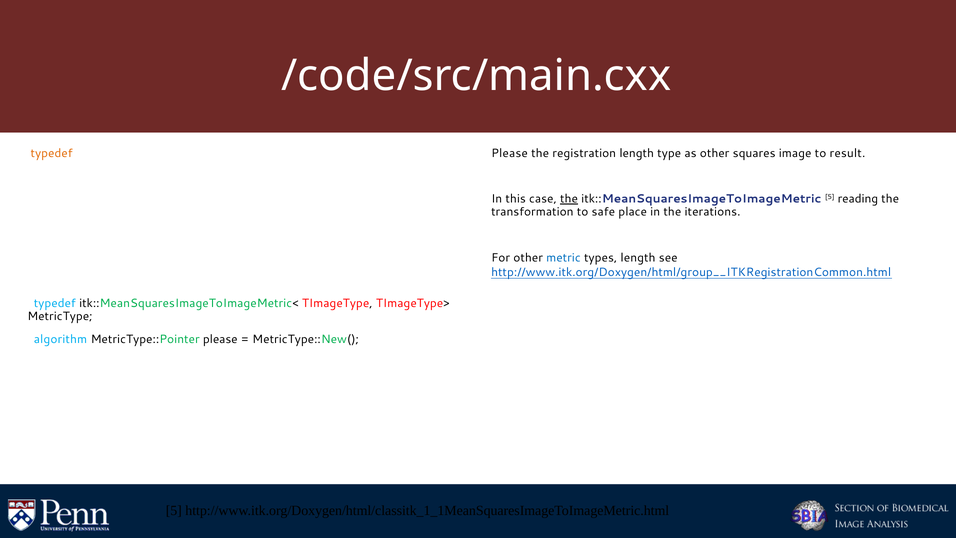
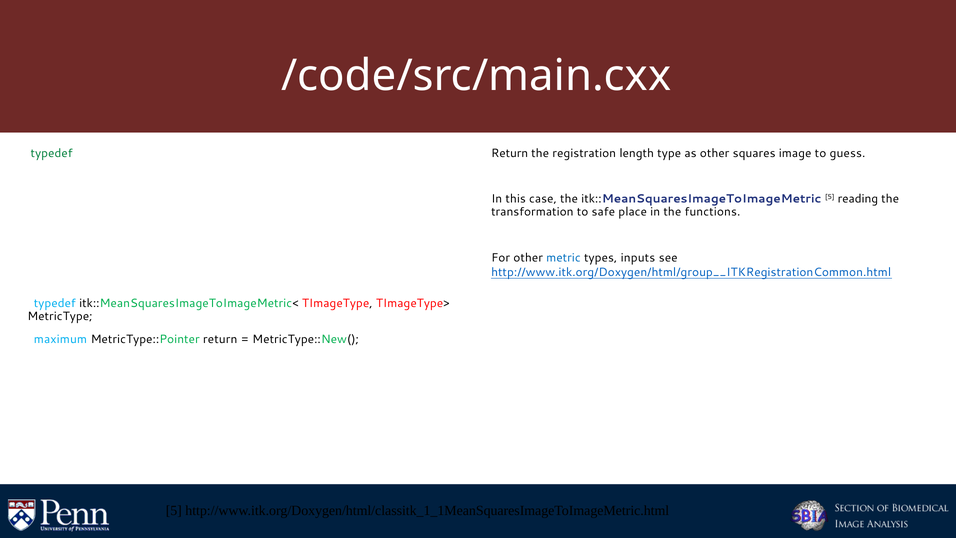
typedef at (52, 153) colour: orange -> green
Please at (510, 153): Please -> Return
result: result -> guess
the at (569, 199) underline: present -> none
iterations: iterations -> functions
types length: length -> inputs
algorithm at (60, 339): algorithm -> maximum
MetricType::Pointer please: please -> return
